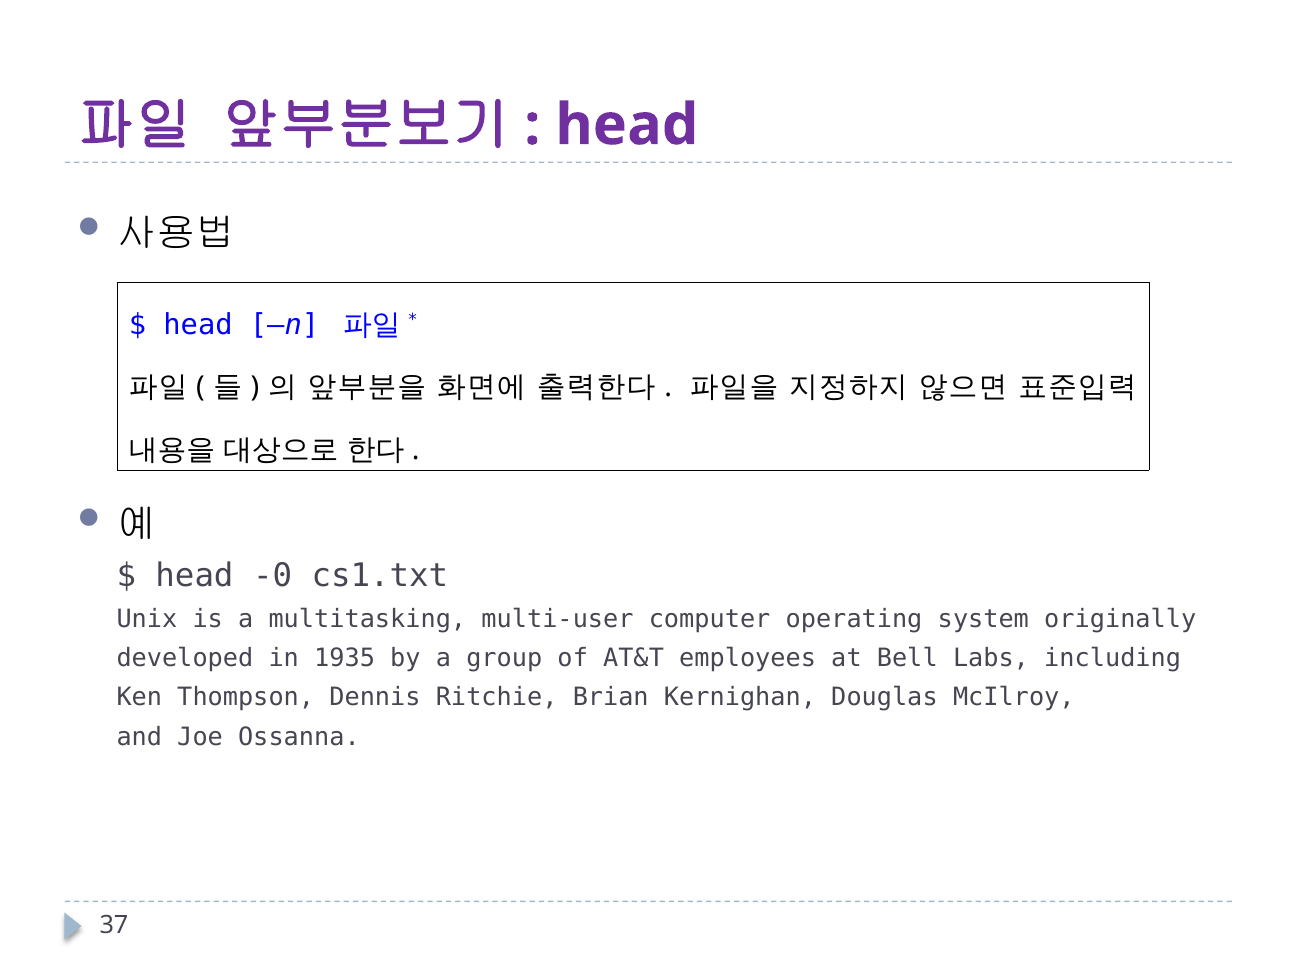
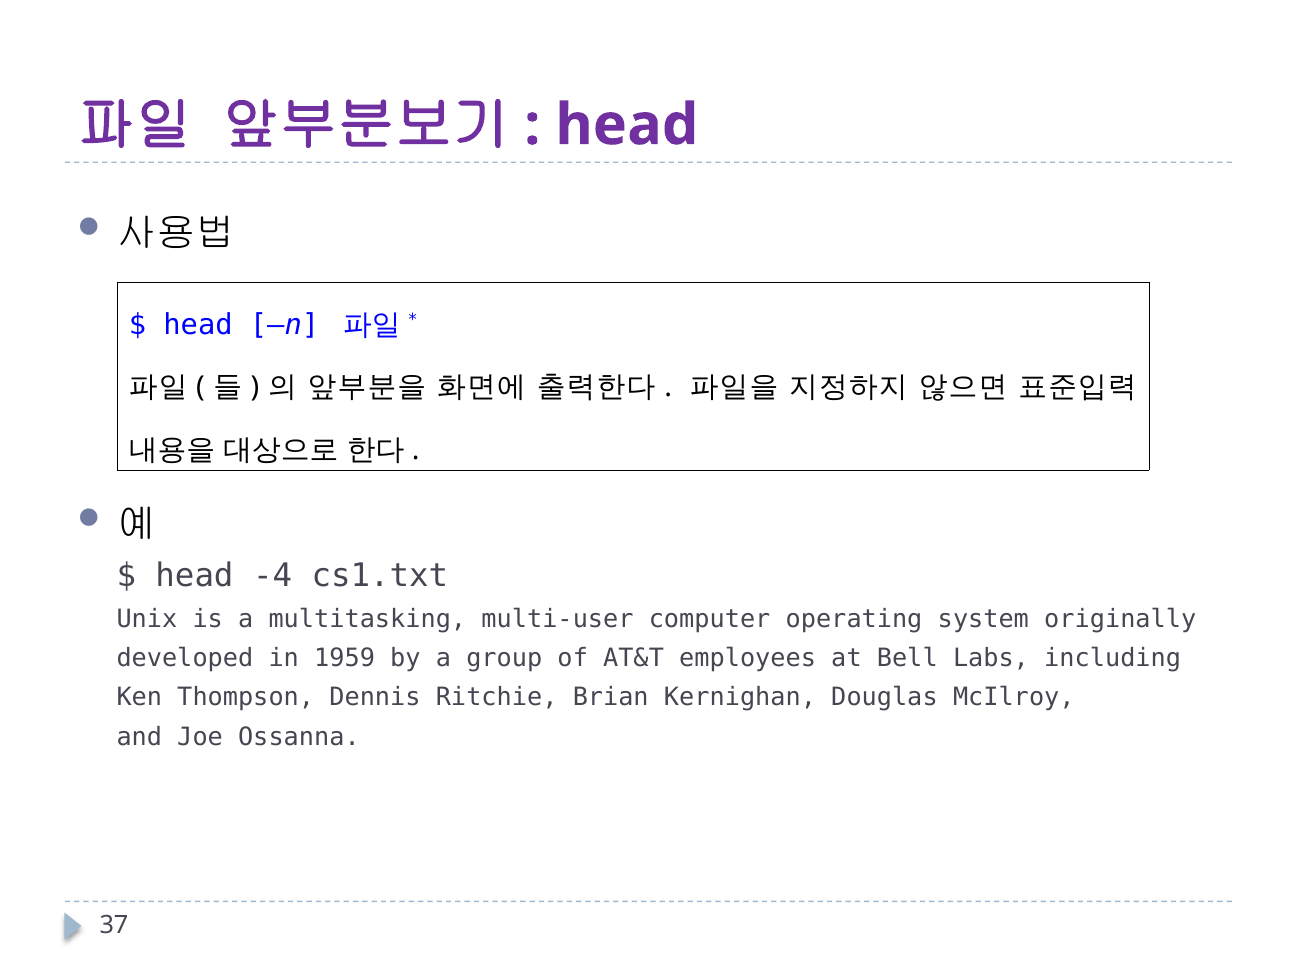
-0: -0 -> -4
1935: 1935 -> 1959
